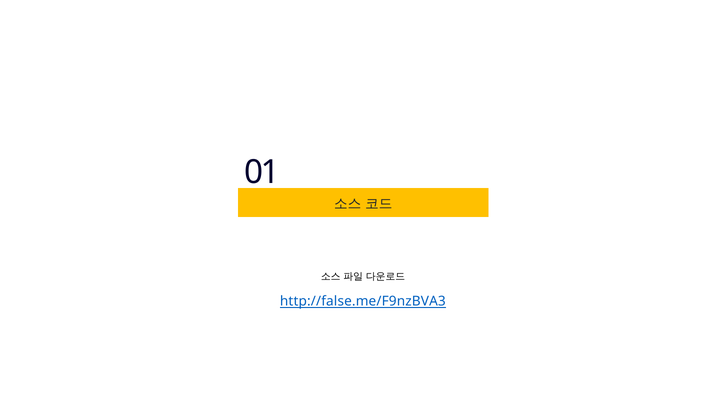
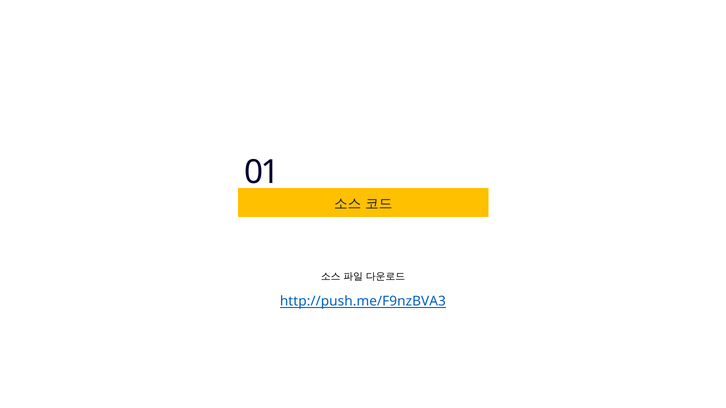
http://false.me/F9nzBVA3: http://false.me/F9nzBVA3 -> http://push.me/F9nzBVA3
